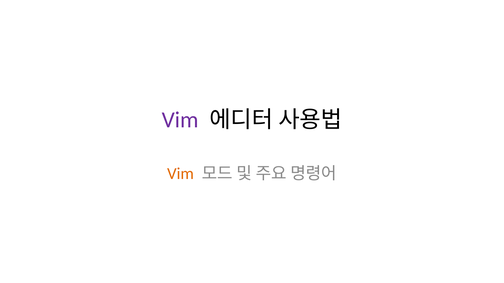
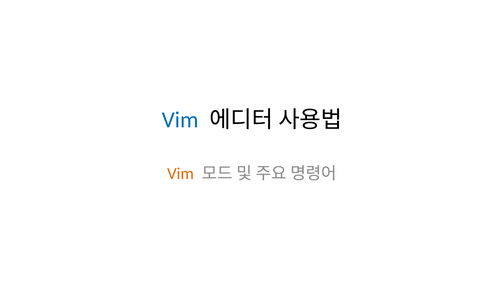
Vim at (180, 120) colour: purple -> blue
